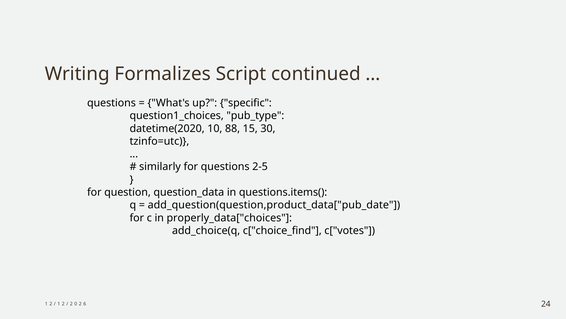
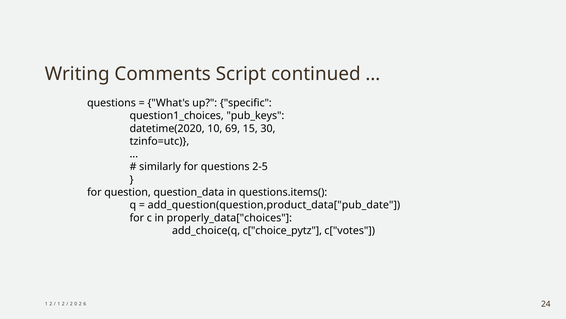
Formalizes: Formalizes -> Comments
pub_type: pub_type -> pub_keys
88: 88 -> 69
c["choice_find: c["choice_find -> c["choice_pytz
